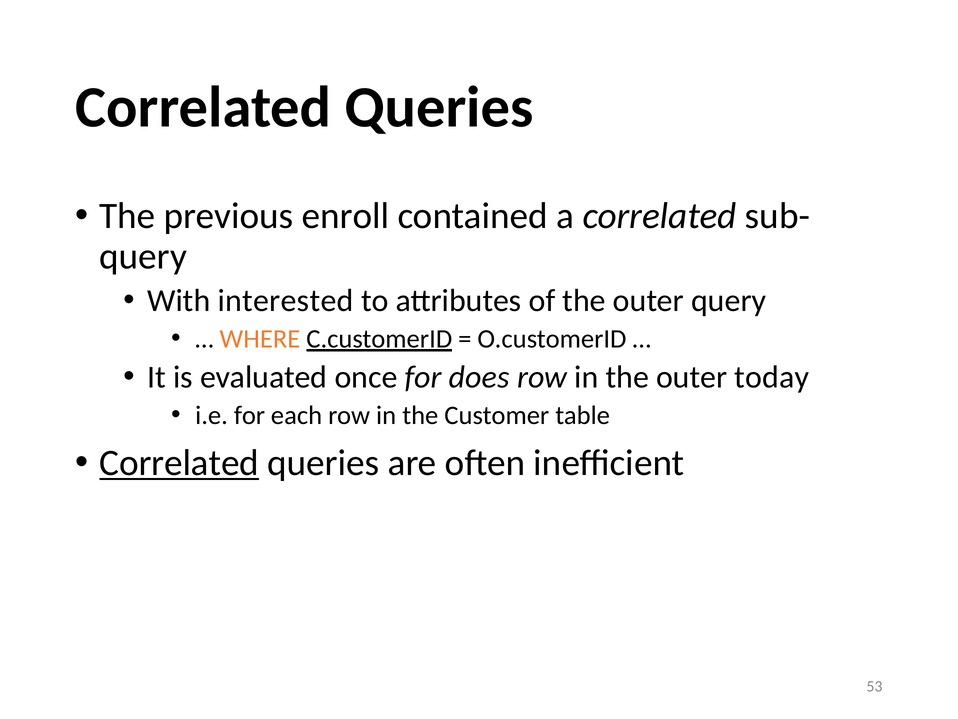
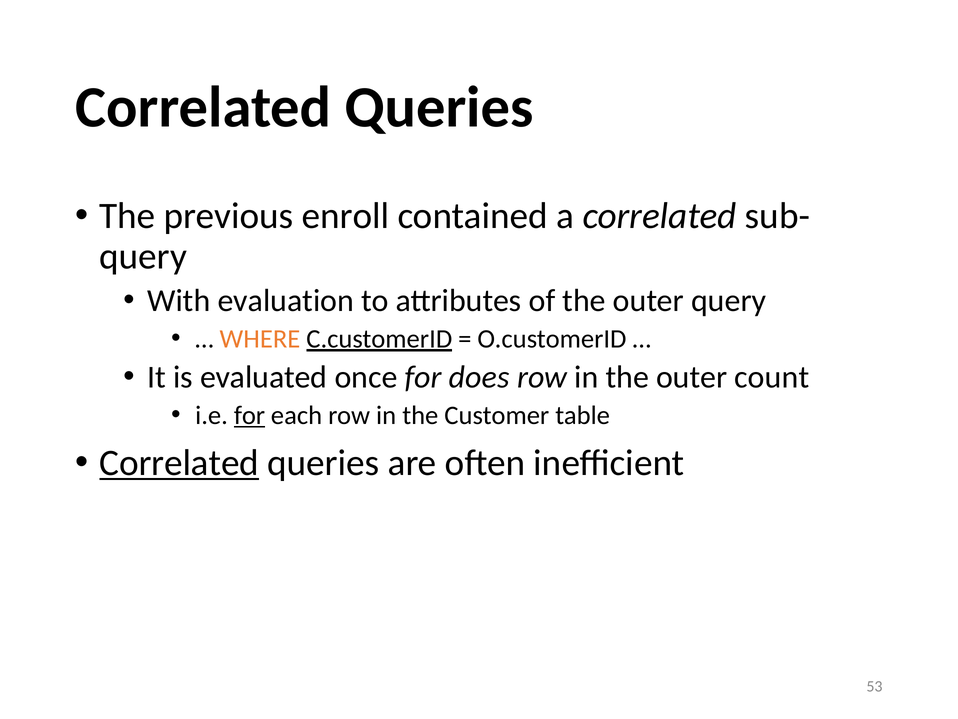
interested: interested -> evaluation
today: today -> count
for at (250, 415) underline: none -> present
